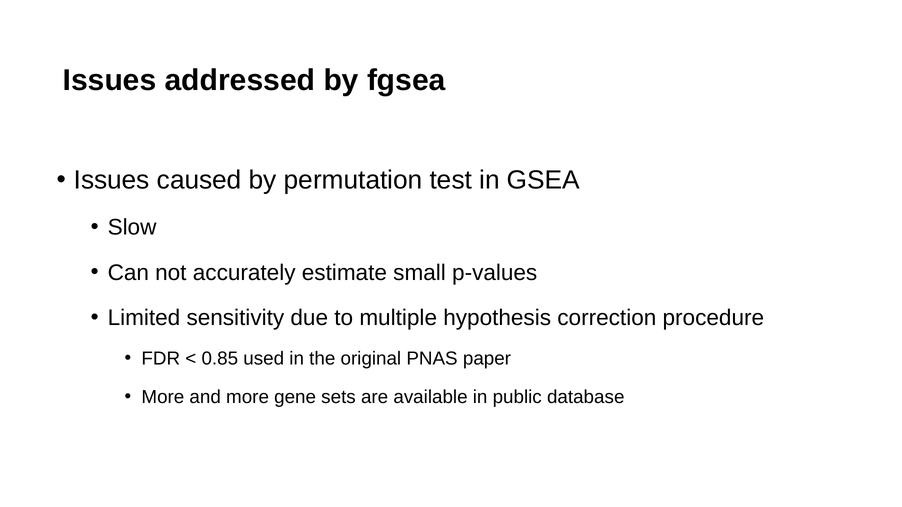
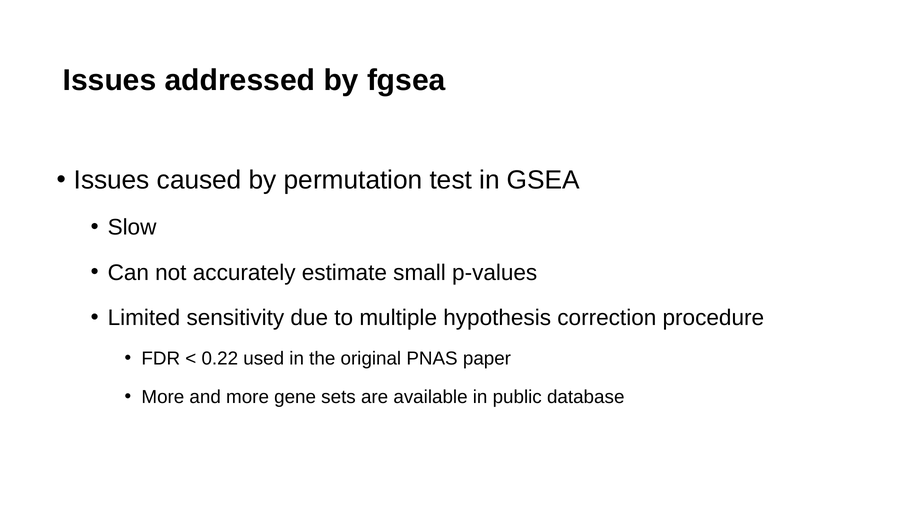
0.85: 0.85 -> 0.22
